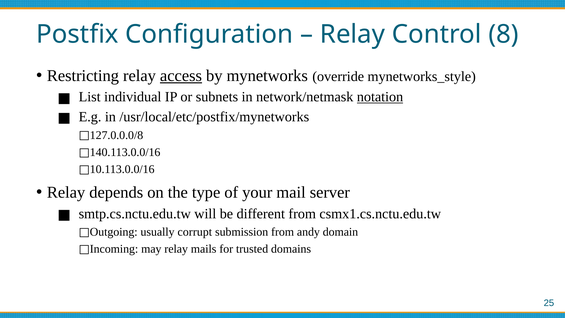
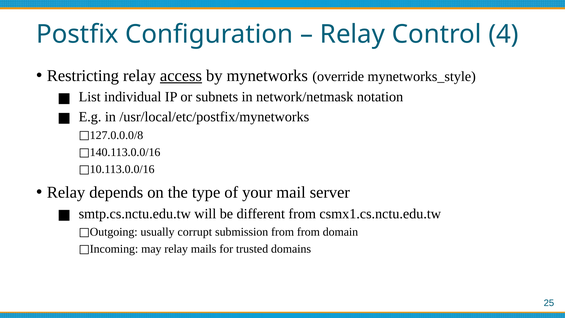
8: 8 -> 4
notation underline: present -> none
from andy: andy -> from
